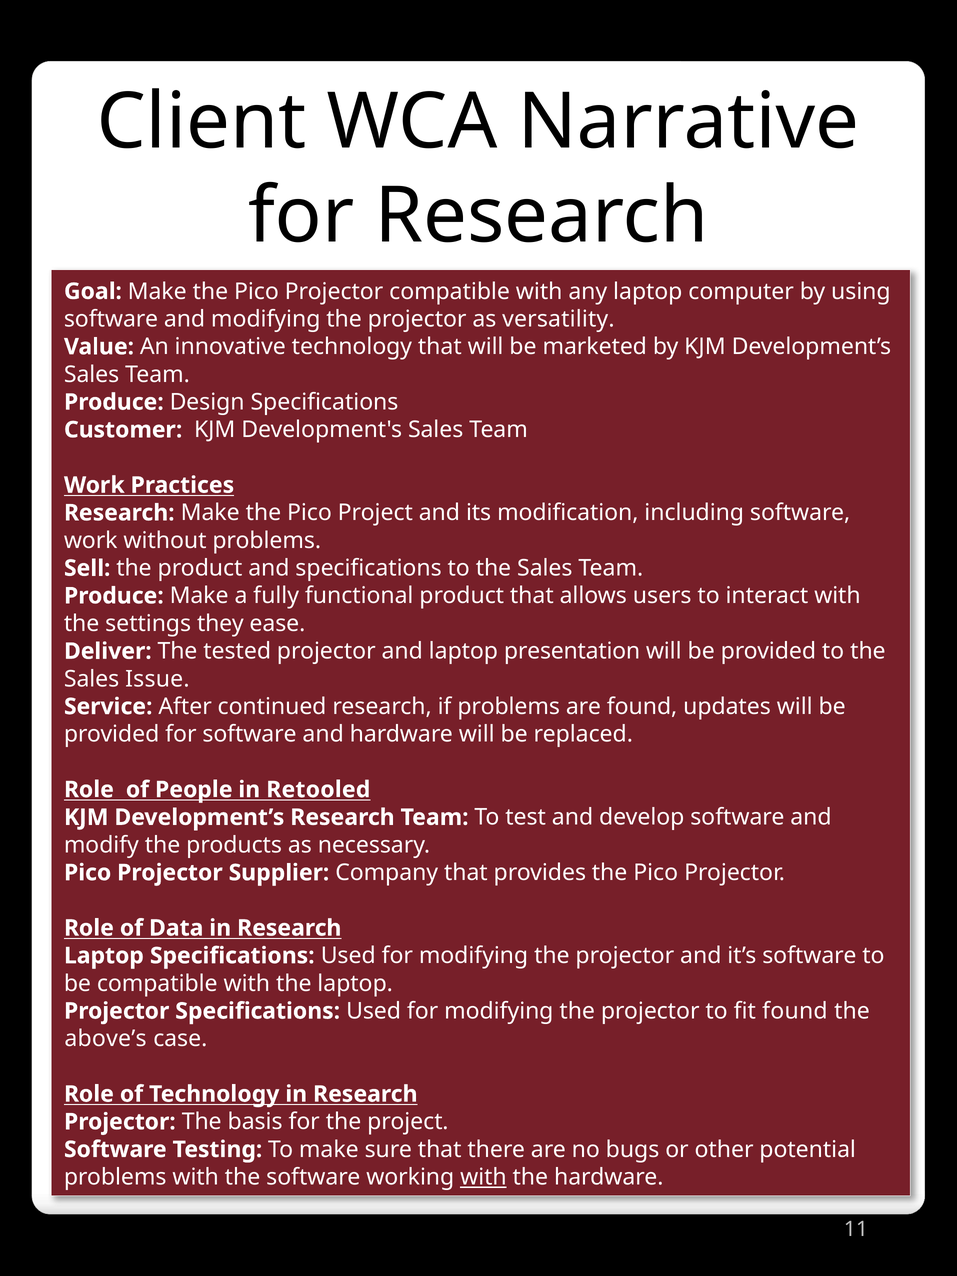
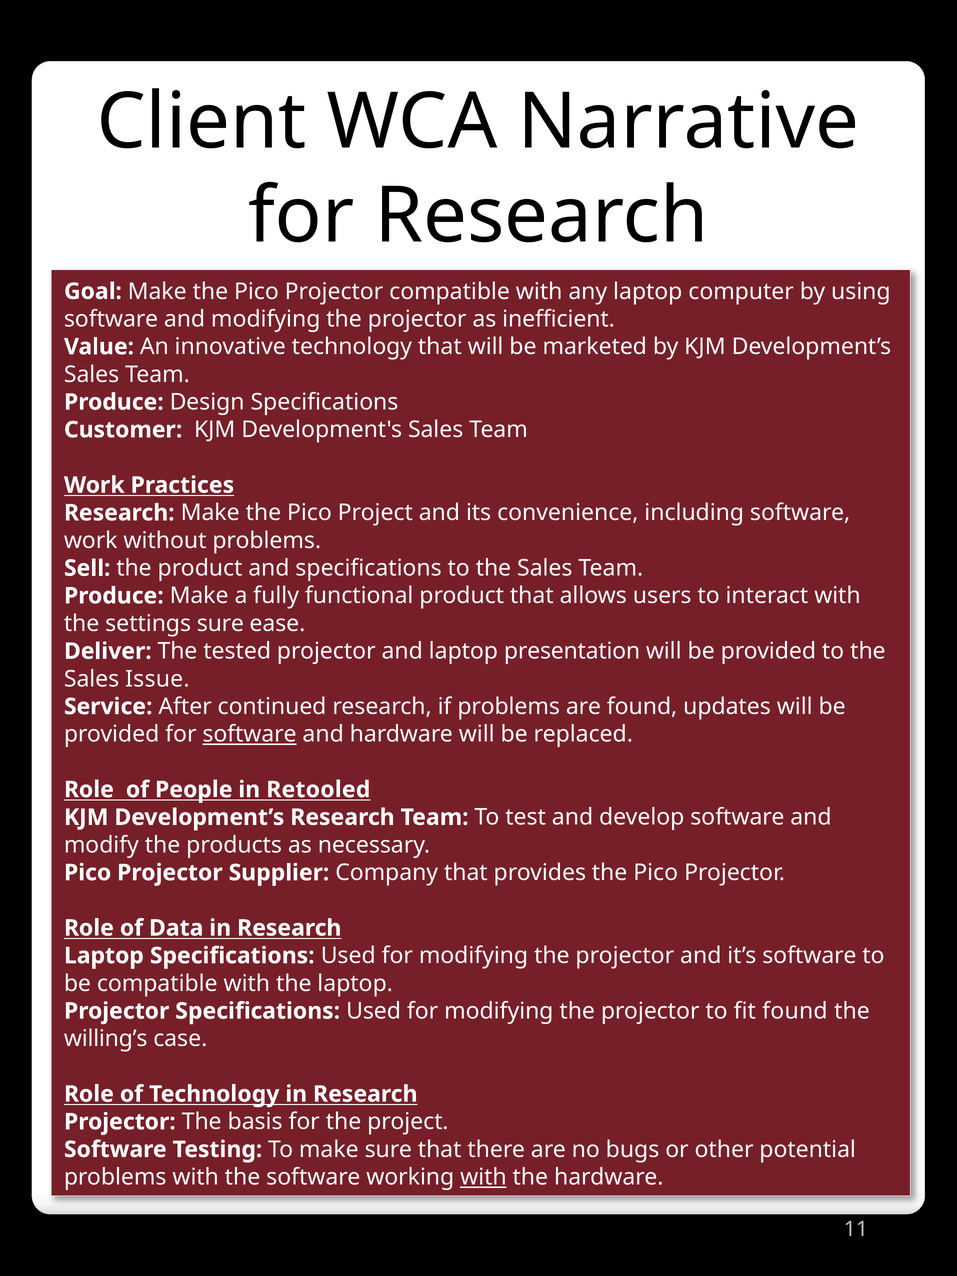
versatility: versatility -> inefficient
modification: modification -> convenience
settings they: they -> sure
software at (250, 734) underline: none -> present
above’s: above’s -> willing’s
